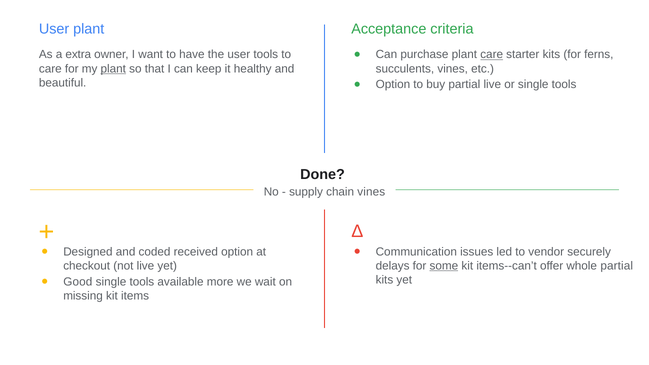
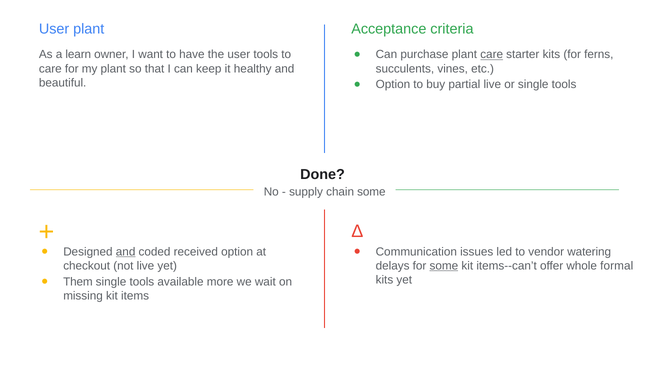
extra: extra -> learn
plant at (113, 69) underline: present -> none
chain vines: vines -> some
and at (126, 252) underline: none -> present
securely: securely -> watering
whole partial: partial -> formal
Good: Good -> Them
